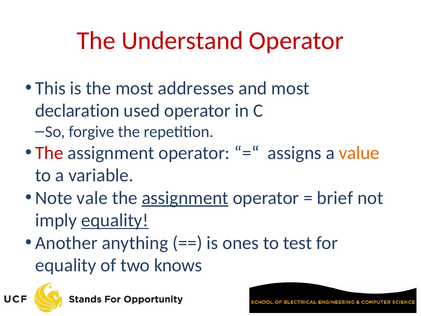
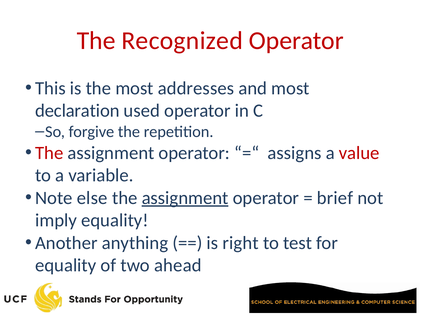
Understand: Understand -> Recognized
value colour: orange -> red
vale: vale -> else
equality at (115, 220) underline: present -> none
ones: ones -> right
knows: knows -> ahead
